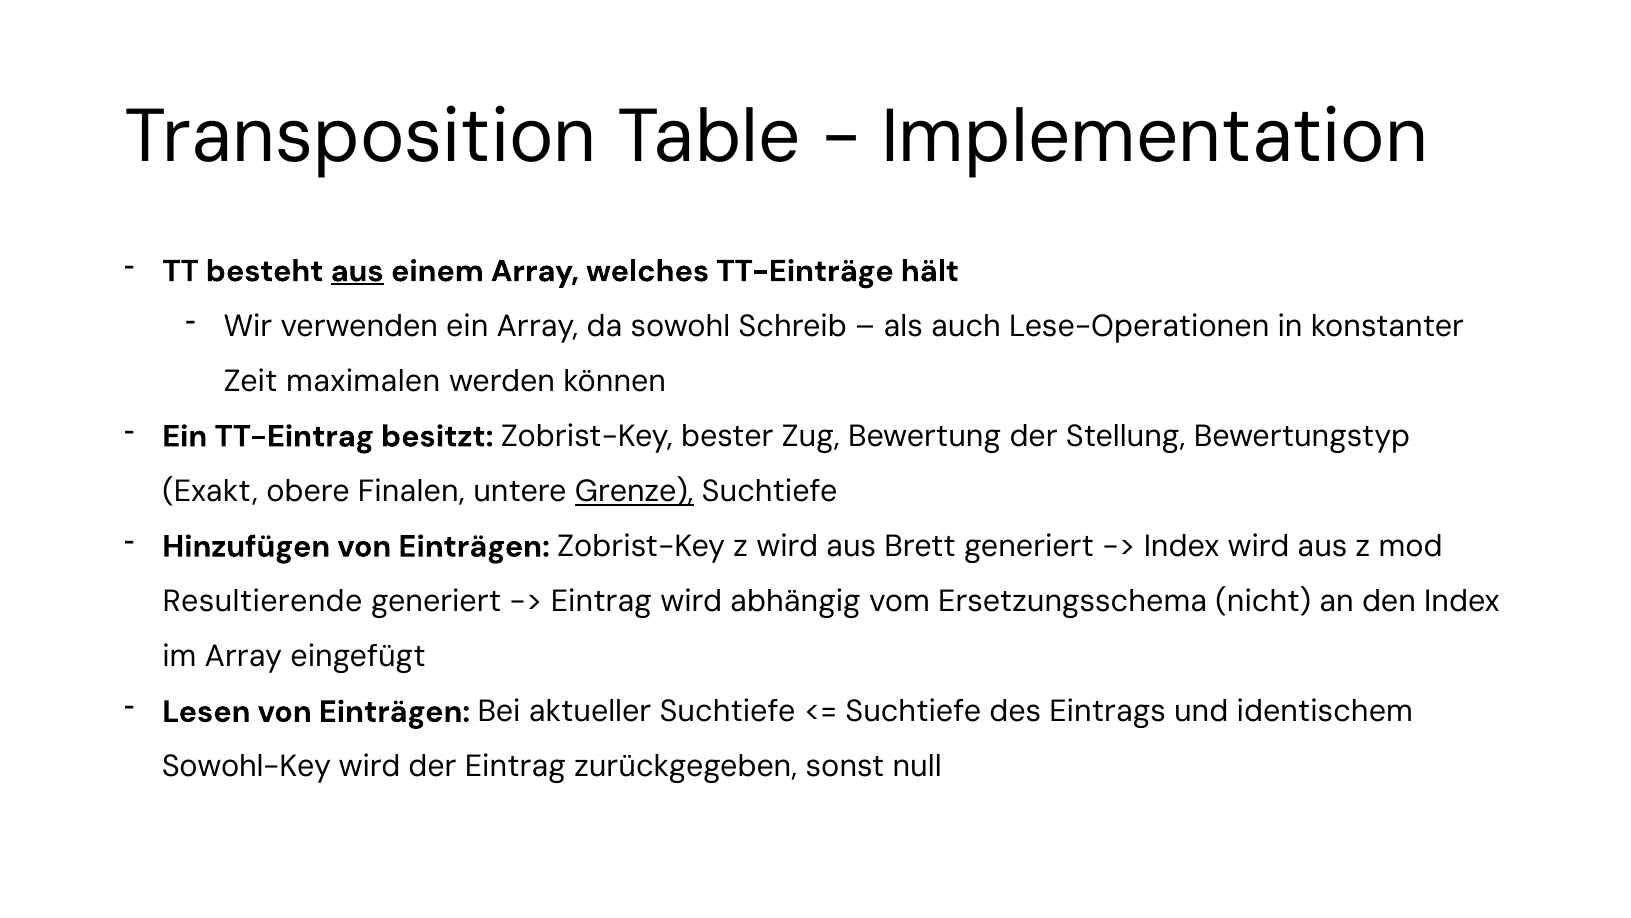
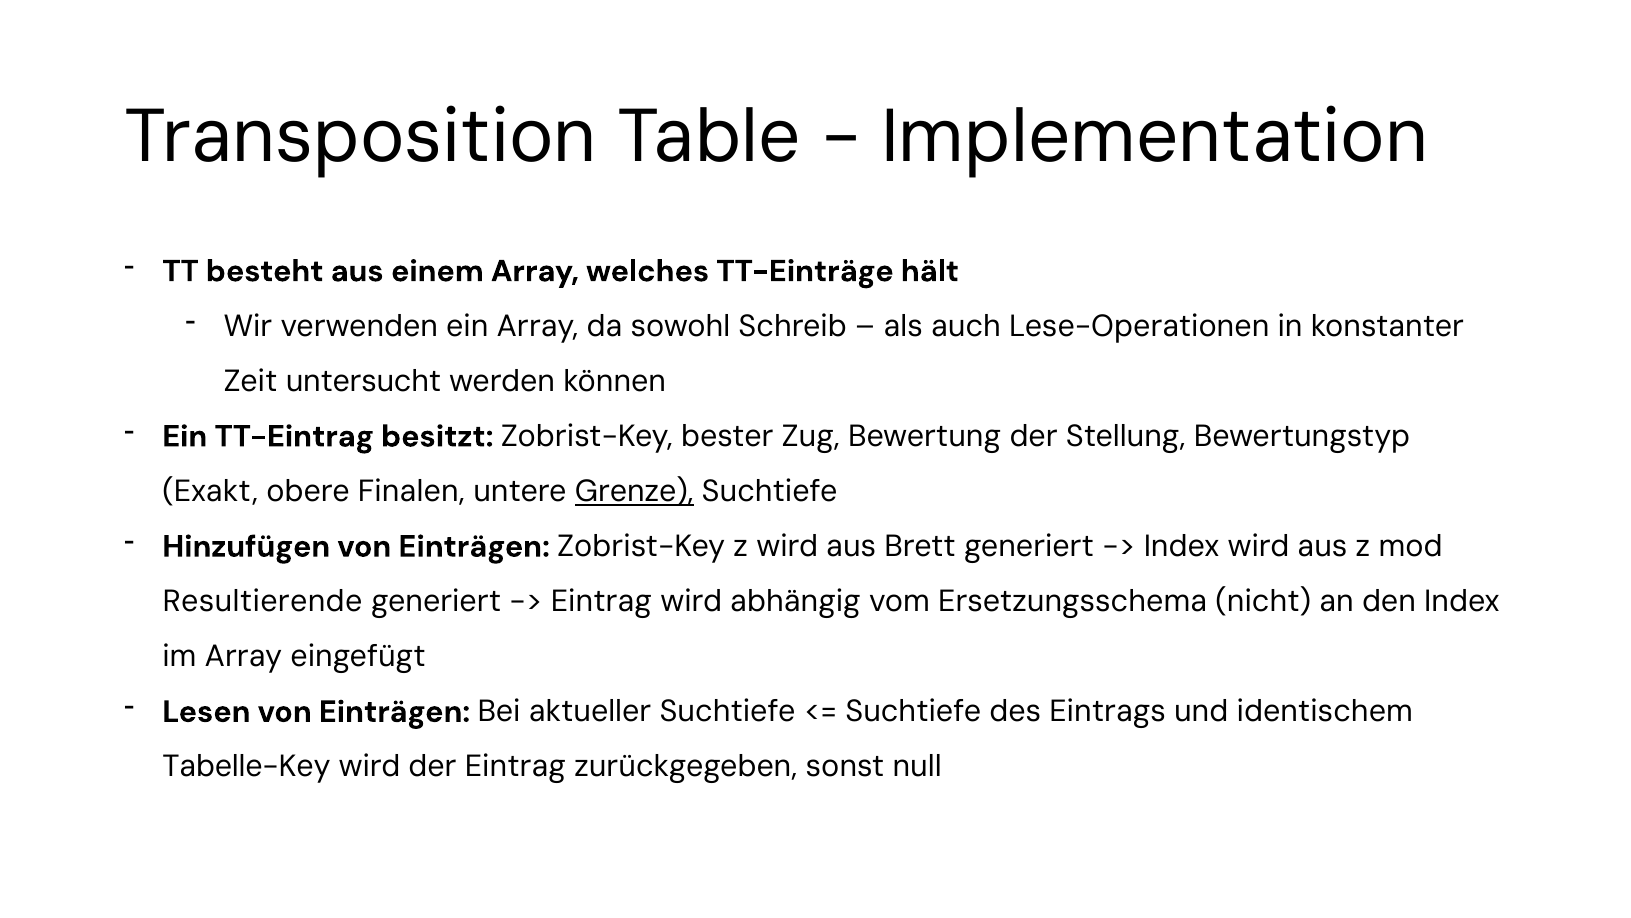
aus at (357, 271) underline: present -> none
maximalen: maximalen -> untersucht
Sowohl-Key: Sowohl-Key -> Tabelle-Key
